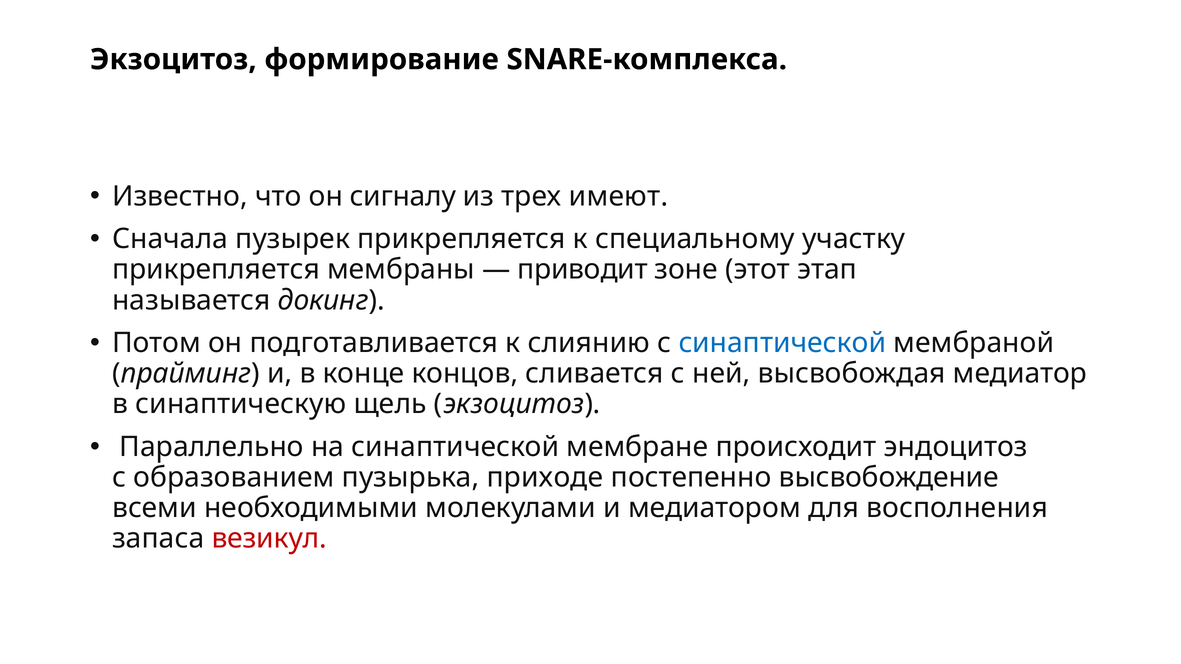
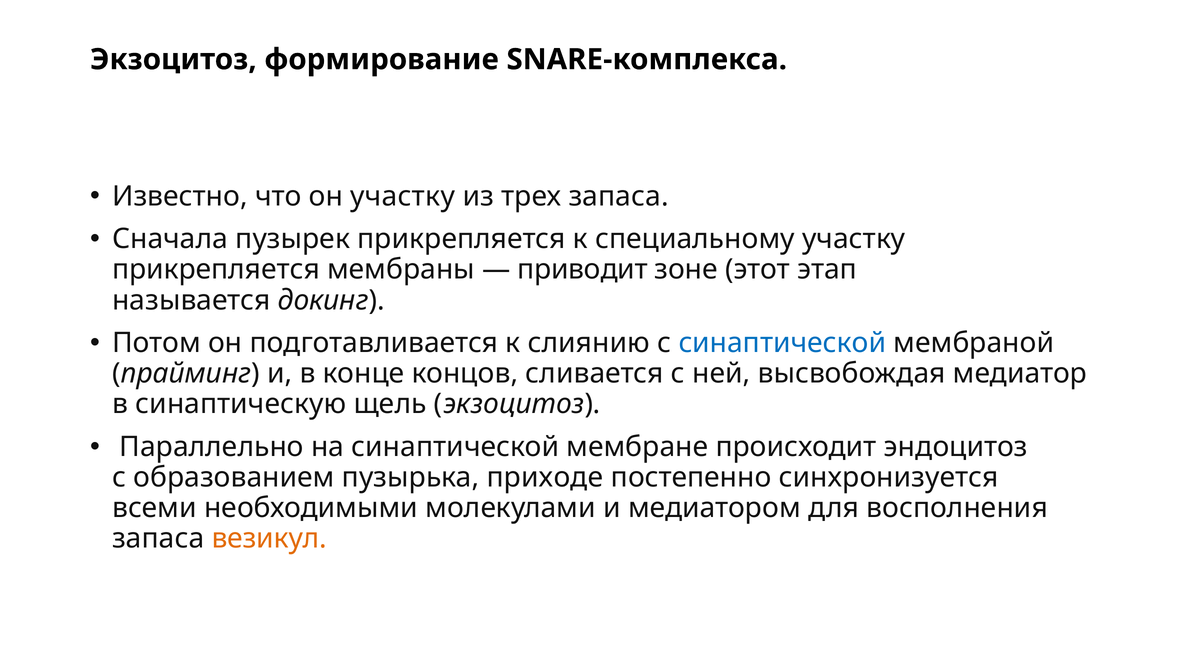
он сигналу: сигналу -> участку
трех имеют: имеют -> запаса
высвобождение: высвобождение -> синхронизуется
везикул colour: red -> orange
